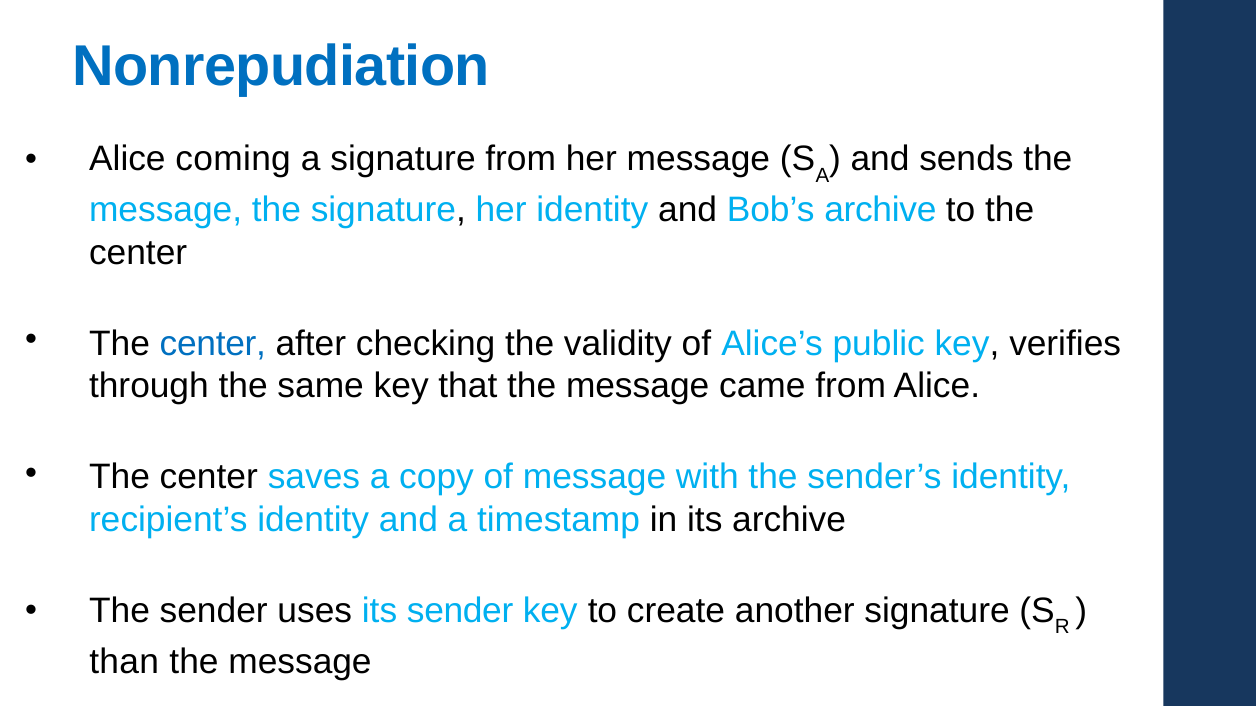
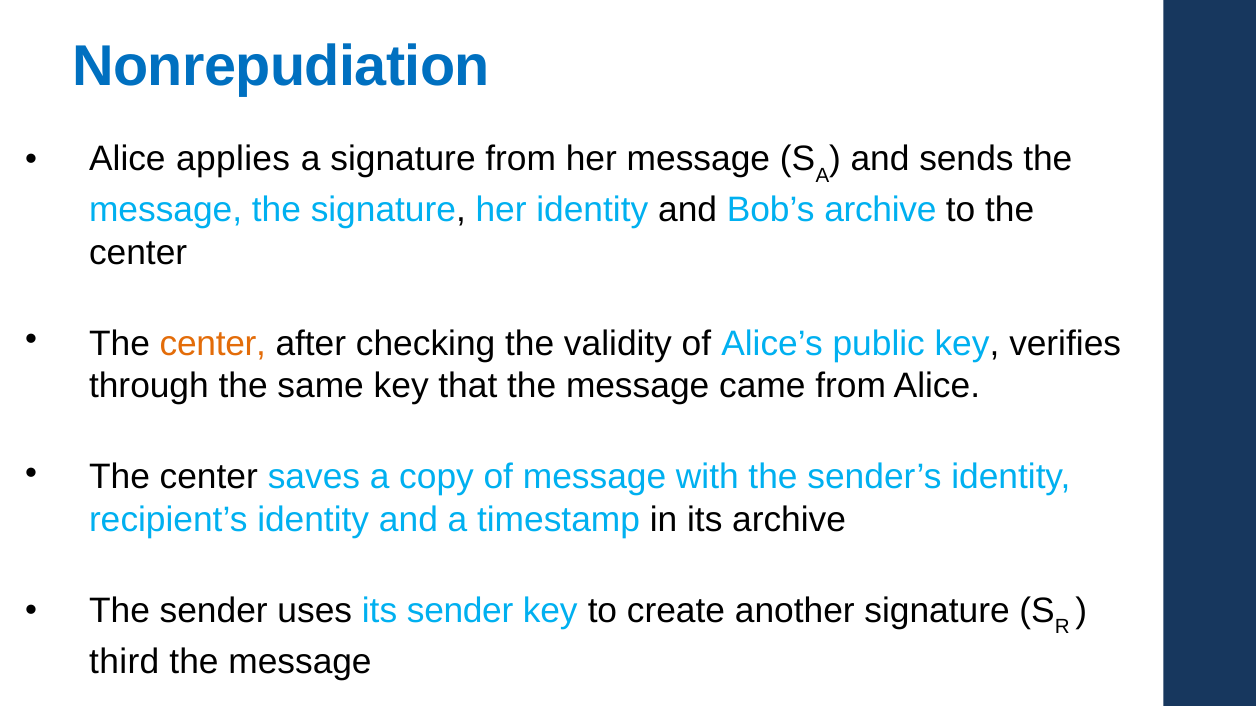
coming: coming -> applies
center at (213, 344) colour: blue -> orange
than: than -> third
